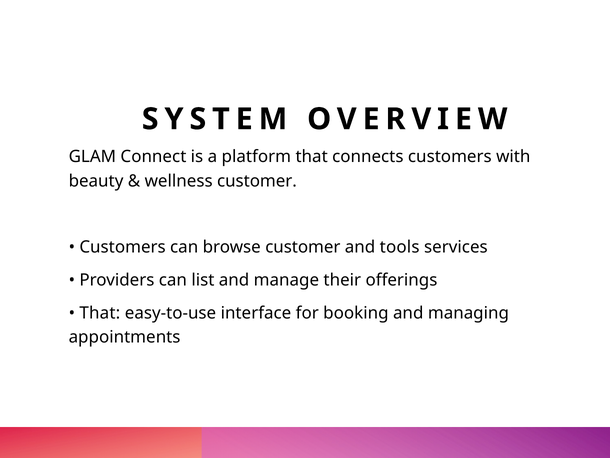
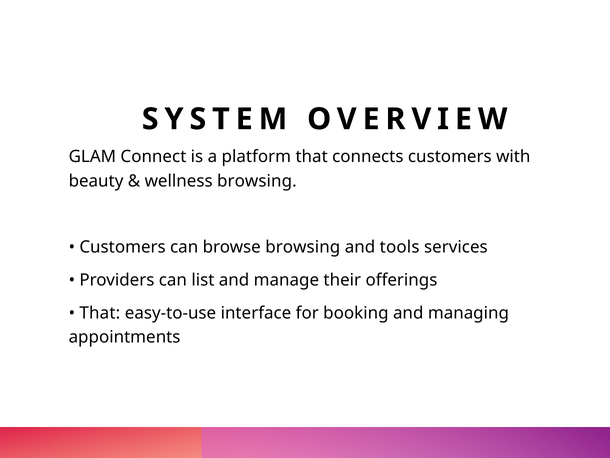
wellness customer: customer -> browsing
browse customer: customer -> browsing
